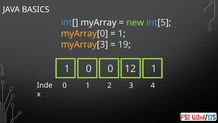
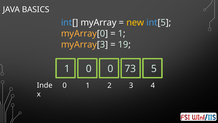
new colour: light green -> yellow
0 1: 1 -> 5
12: 12 -> 73
